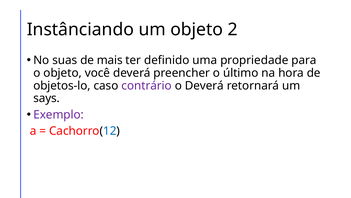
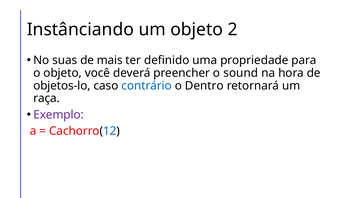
último: último -> sound
contrário colour: purple -> blue
o Deverá: Deverá -> Dentro
says: says -> raça
